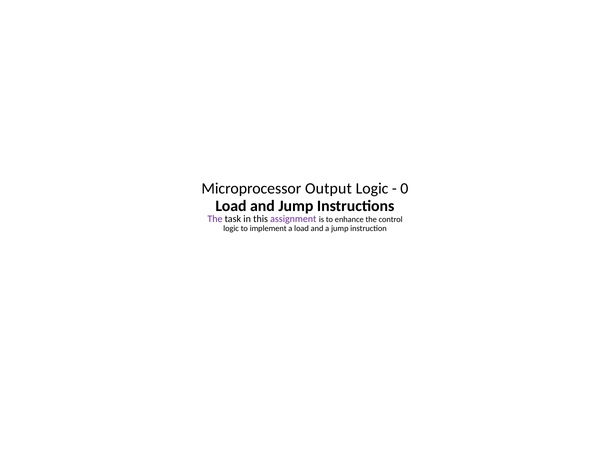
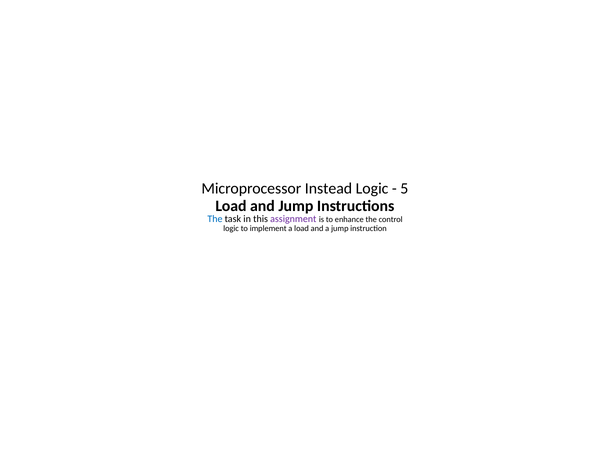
Output: Output -> Instead
0: 0 -> 5
The at (215, 219) colour: purple -> blue
